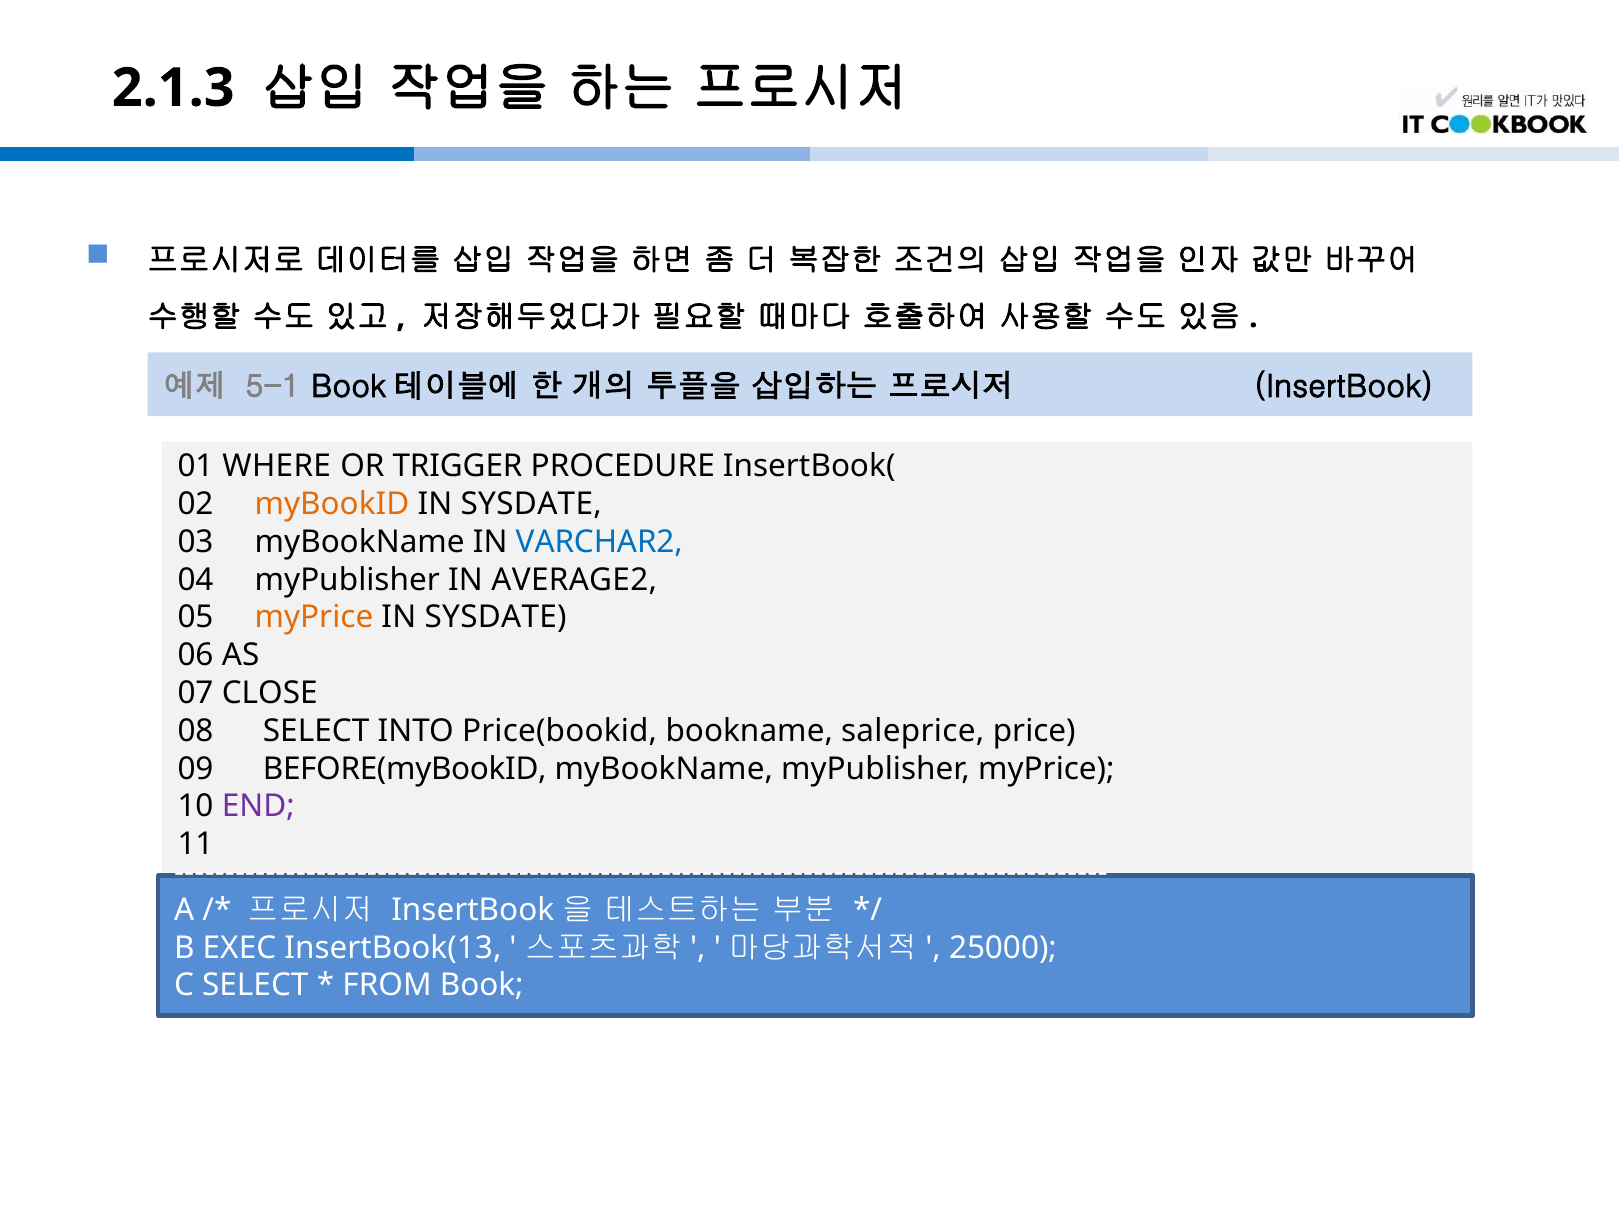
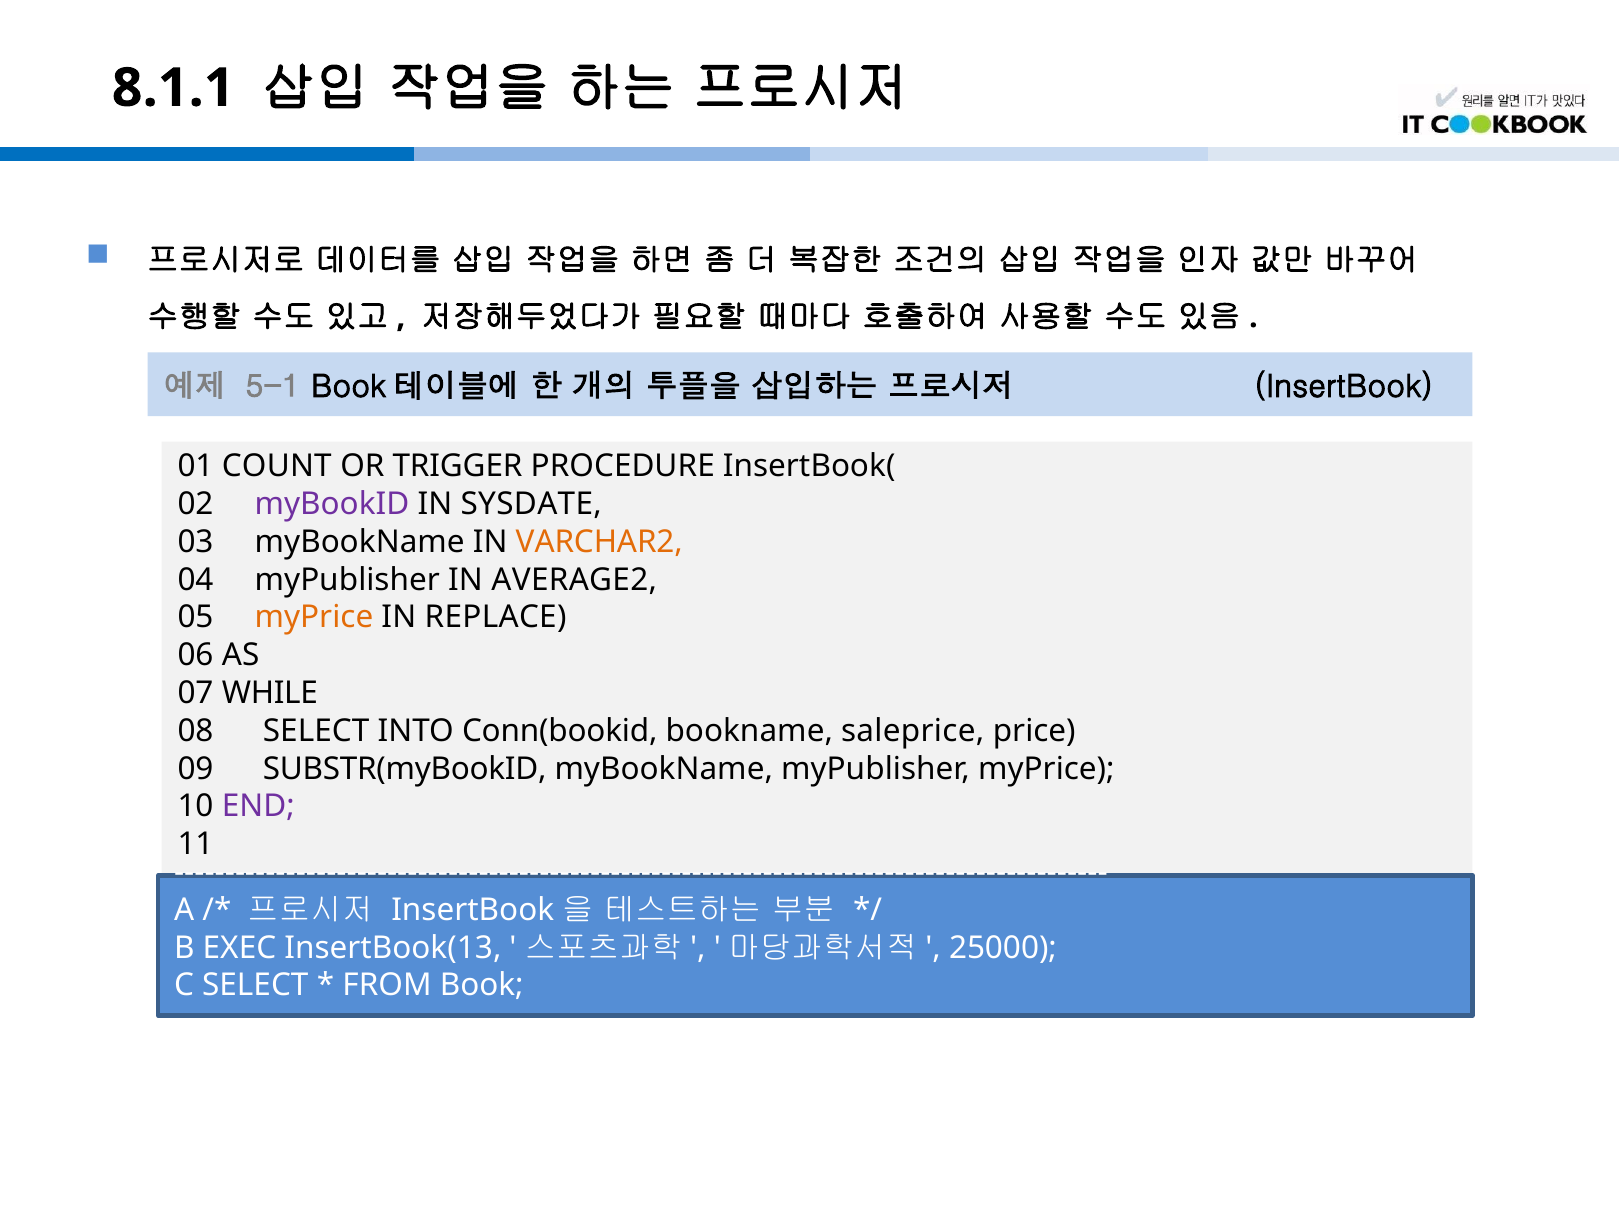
2.1.3: 2.1.3 -> 8.1.1
WHERE: WHERE -> COUNT
myBookID colour: orange -> purple
VARCHAR2 colour: blue -> orange
SYSDATE at (496, 617): SYSDATE -> REPLACE
CLOSE: CLOSE -> WHILE
Price(bookid: Price(bookid -> Conn(bookid
BEFORE(myBookID: BEFORE(myBookID -> SUBSTR(myBookID
